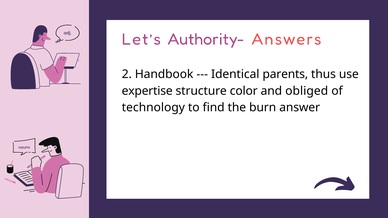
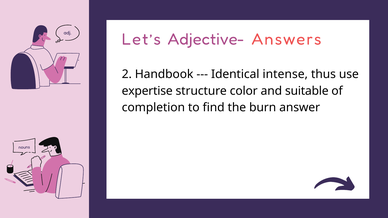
Authority-: Authority- -> Adjective-
parents: parents -> intense
obliged: obliged -> suitable
technology: technology -> completion
